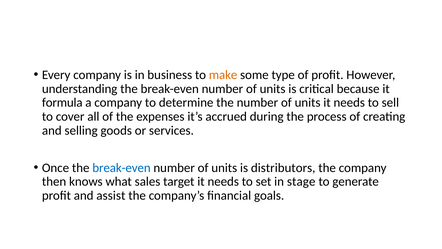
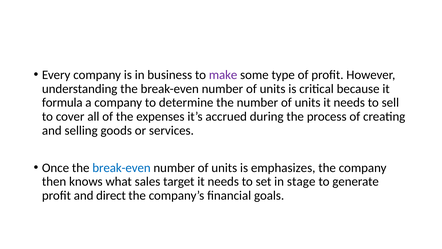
make colour: orange -> purple
distributors: distributors -> emphasizes
assist: assist -> direct
